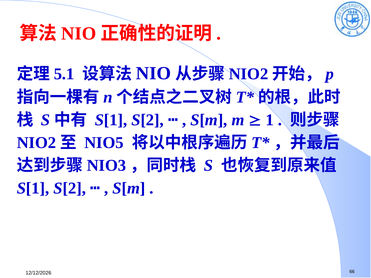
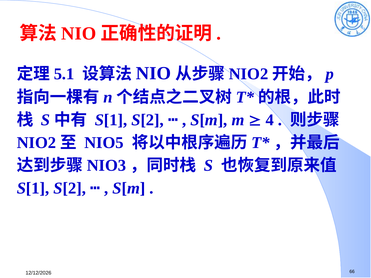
1: 1 -> 4
